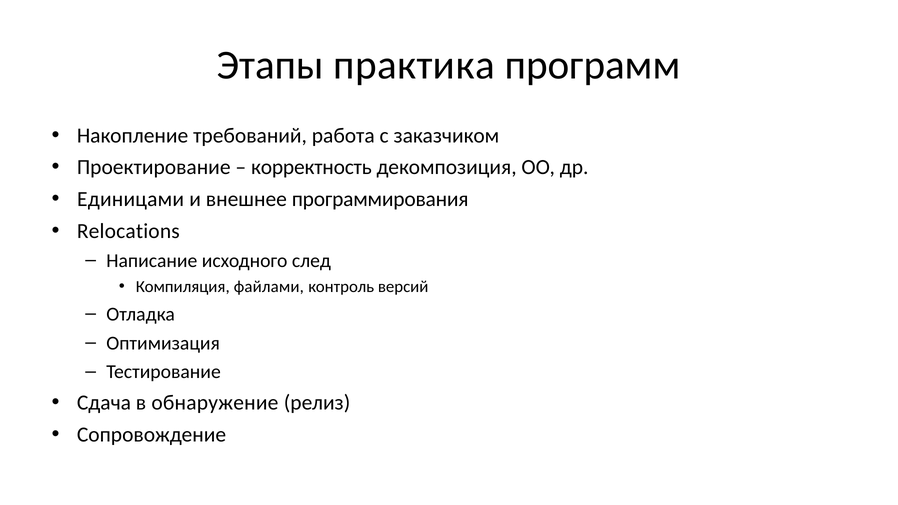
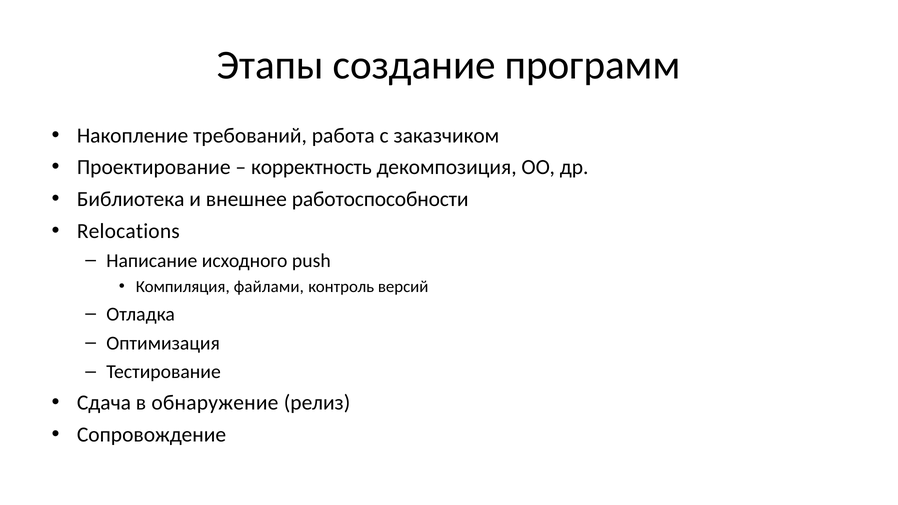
практика: практика -> создание
Единицами: Единицами -> Библиотека
программирования: программирования -> работоспособности
след: след -> push
